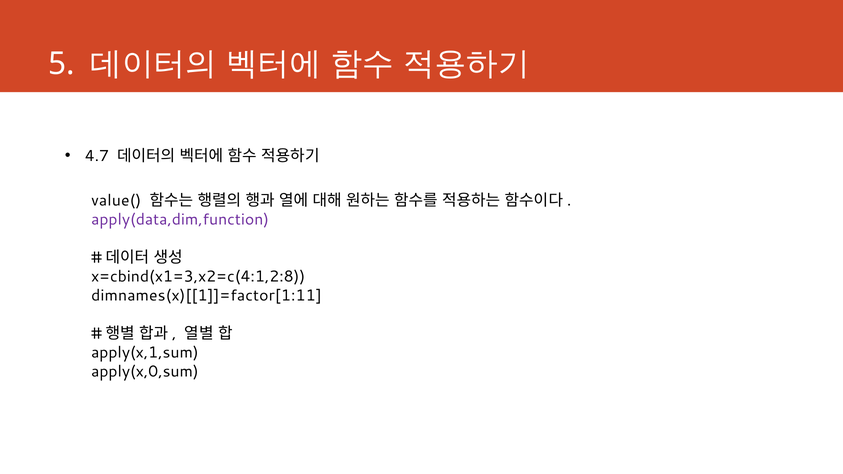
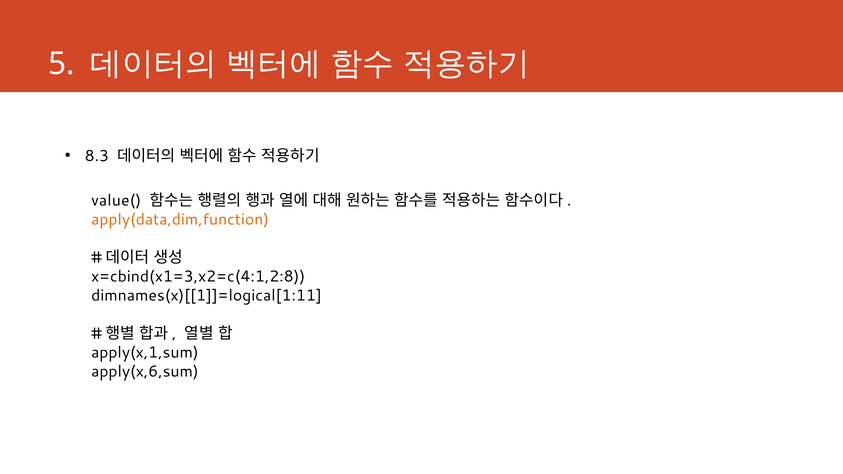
4.7: 4.7 -> 8.3
apply(data,dim,function colour: purple -> orange
dimnames(x)[[1]]=factor[1:11: dimnames(x)[[1]]=factor[1:11 -> dimnames(x)[[1]]=logical[1:11
apply(x,0,sum: apply(x,0,sum -> apply(x,6,sum
